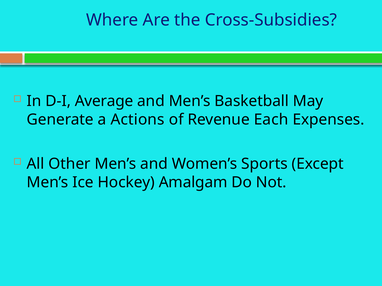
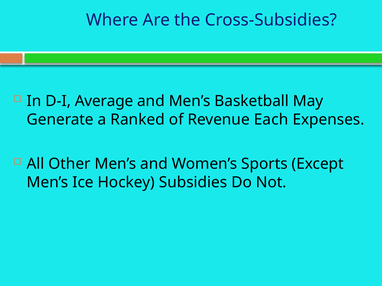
Actions: Actions -> Ranked
Amalgam: Amalgam -> Subsidies
